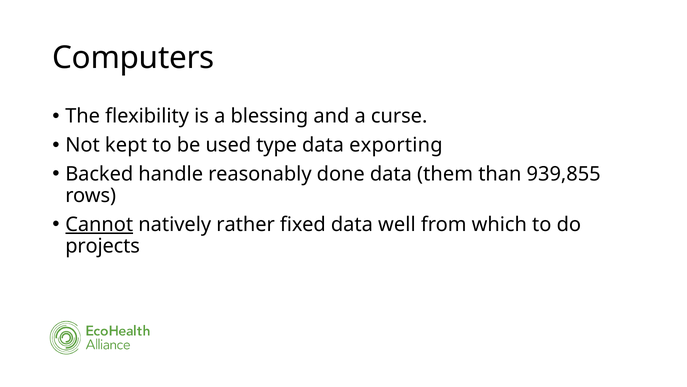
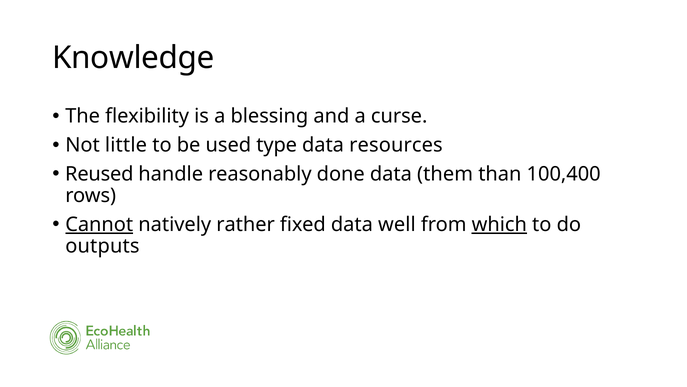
Computers: Computers -> Knowledge
kept: kept -> little
exporting: exporting -> resources
Backed: Backed -> Reused
939,855: 939,855 -> 100,400
which underline: none -> present
projects: projects -> outputs
